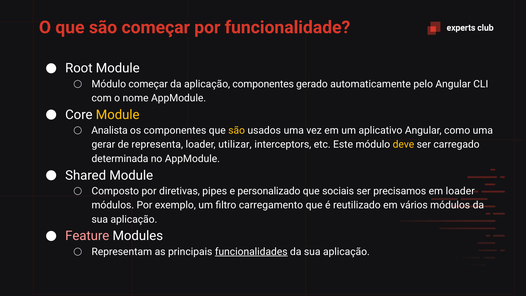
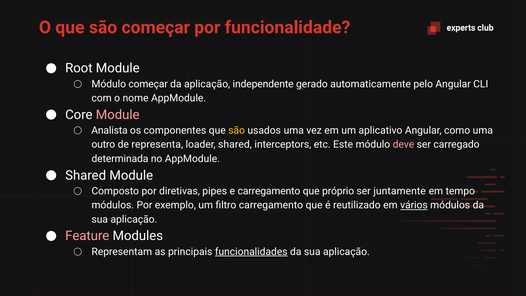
aplicação componentes: componentes -> independente
Module at (118, 115) colour: yellow -> pink
gerar: gerar -> outro
loader utilizar: utilizar -> shared
deve colour: yellow -> pink
e personalizado: personalizado -> carregamento
sociais: sociais -> próprio
precisamos: precisamos -> juntamente
em loader: loader -> tempo
vários underline: none -> present
